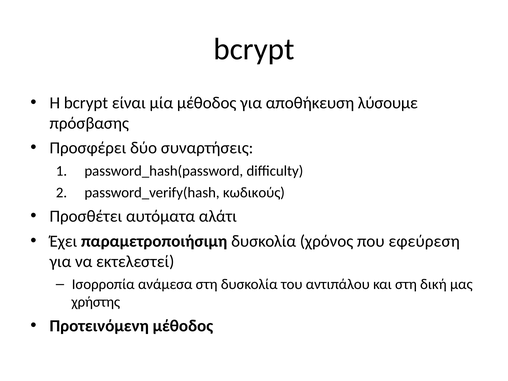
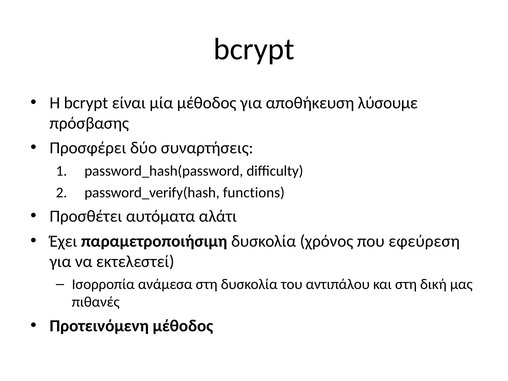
κωδικούς: κωδικούς -> functions
χρήστης: χρήστης -> πιθανές
